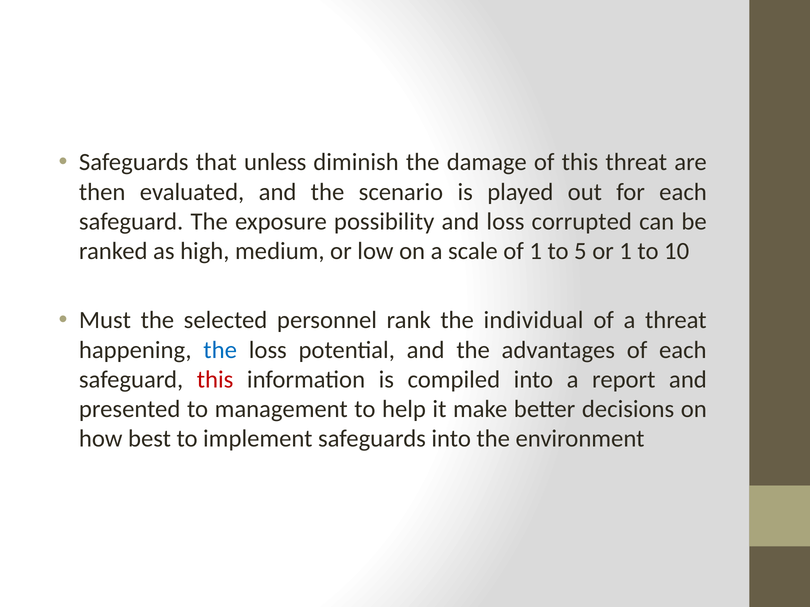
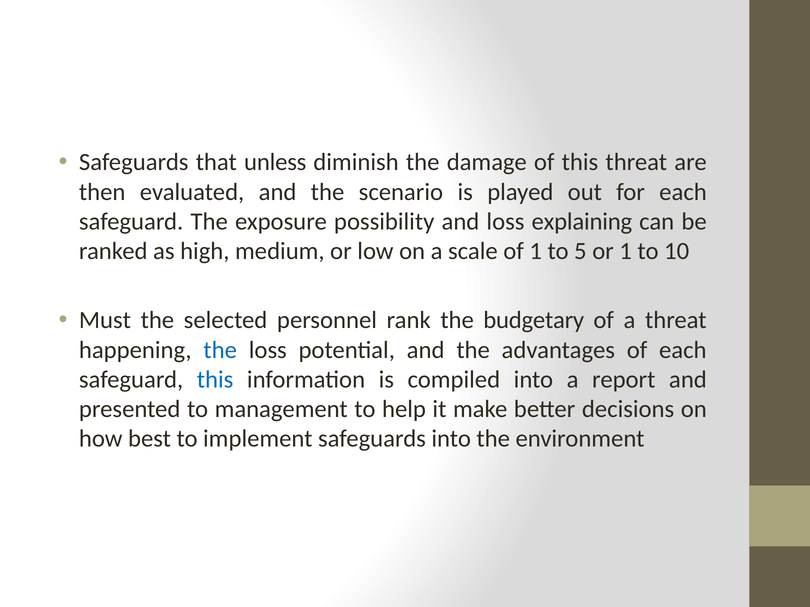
corrupted: corrupted -> explaining
individual: individual -> budgetary
this at (215, 380) colour: red -> blue
